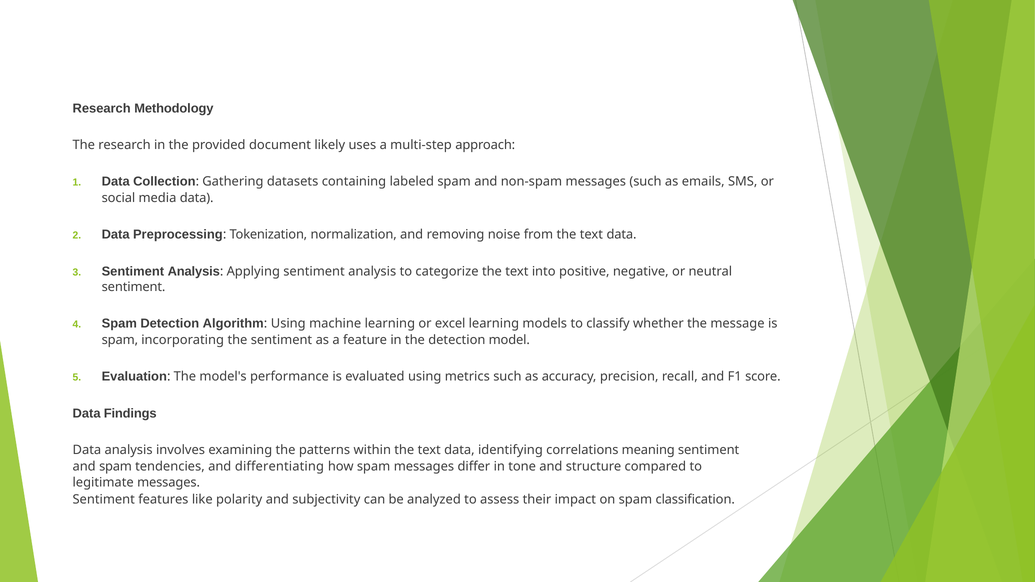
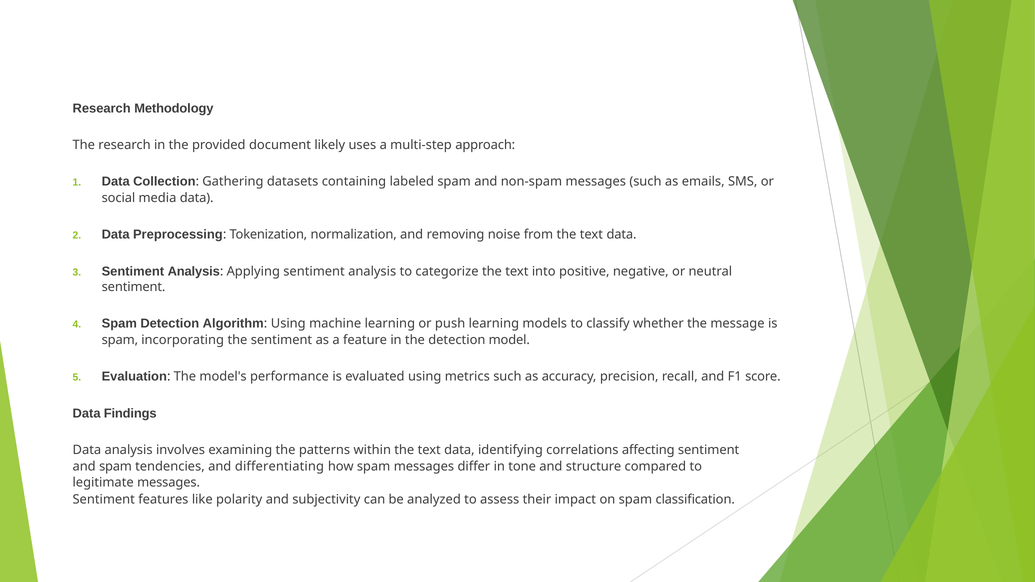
excel: excel -> push
meaning: meaning -> affecting
